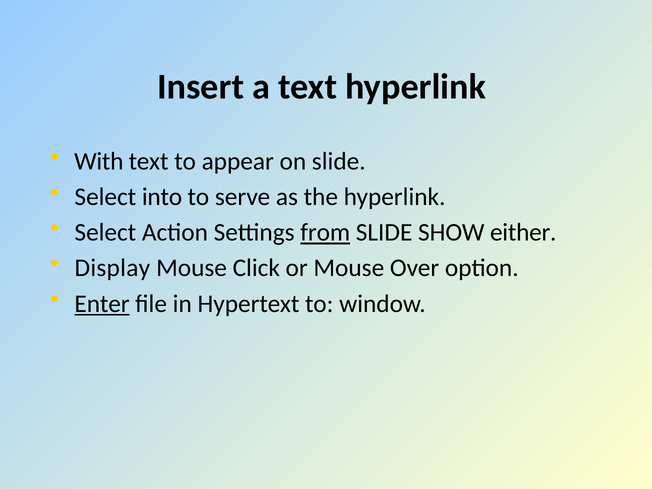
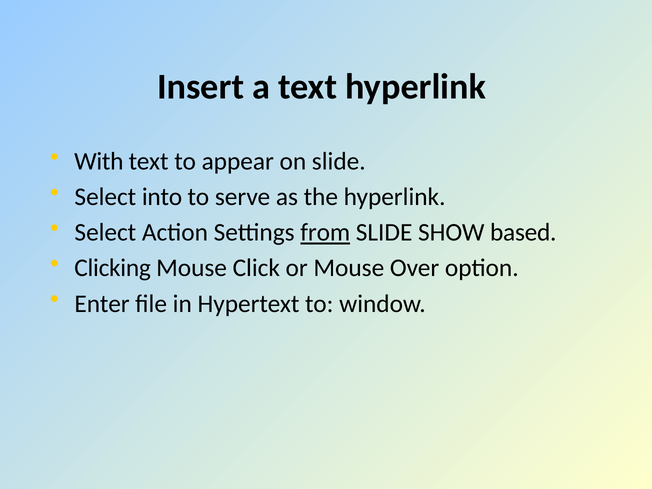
either: either -> based
Display: Display -> Clicking
Enter underline: present -> none
